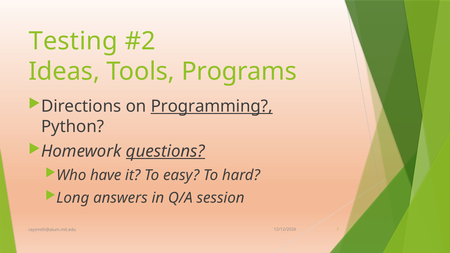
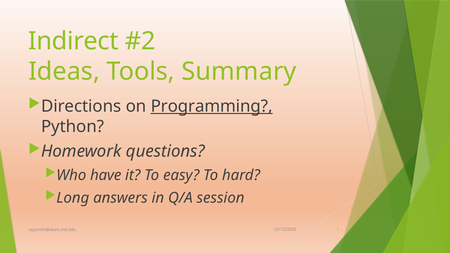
Testing: Testing -> Indirect
Programs: Programs -> Summary
questions underline: present -> none
